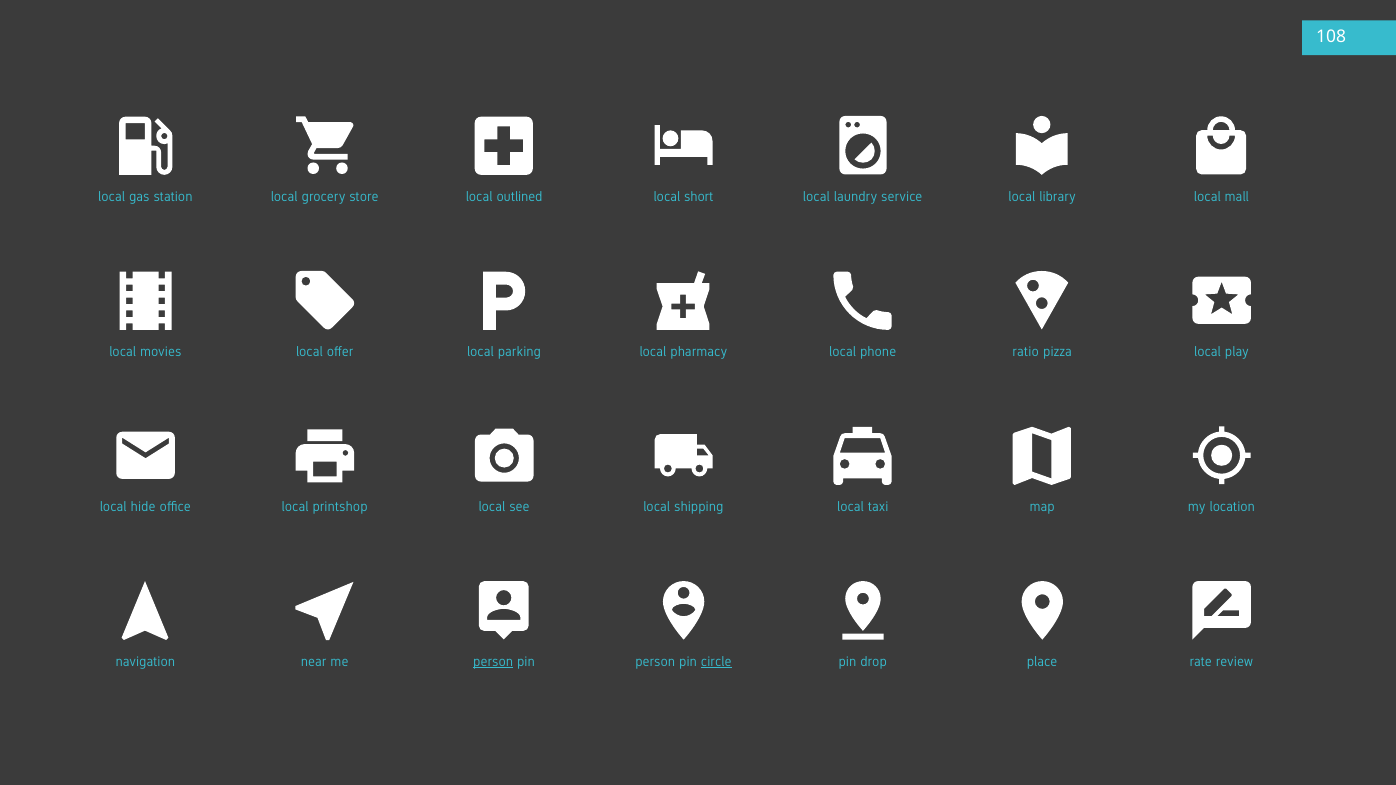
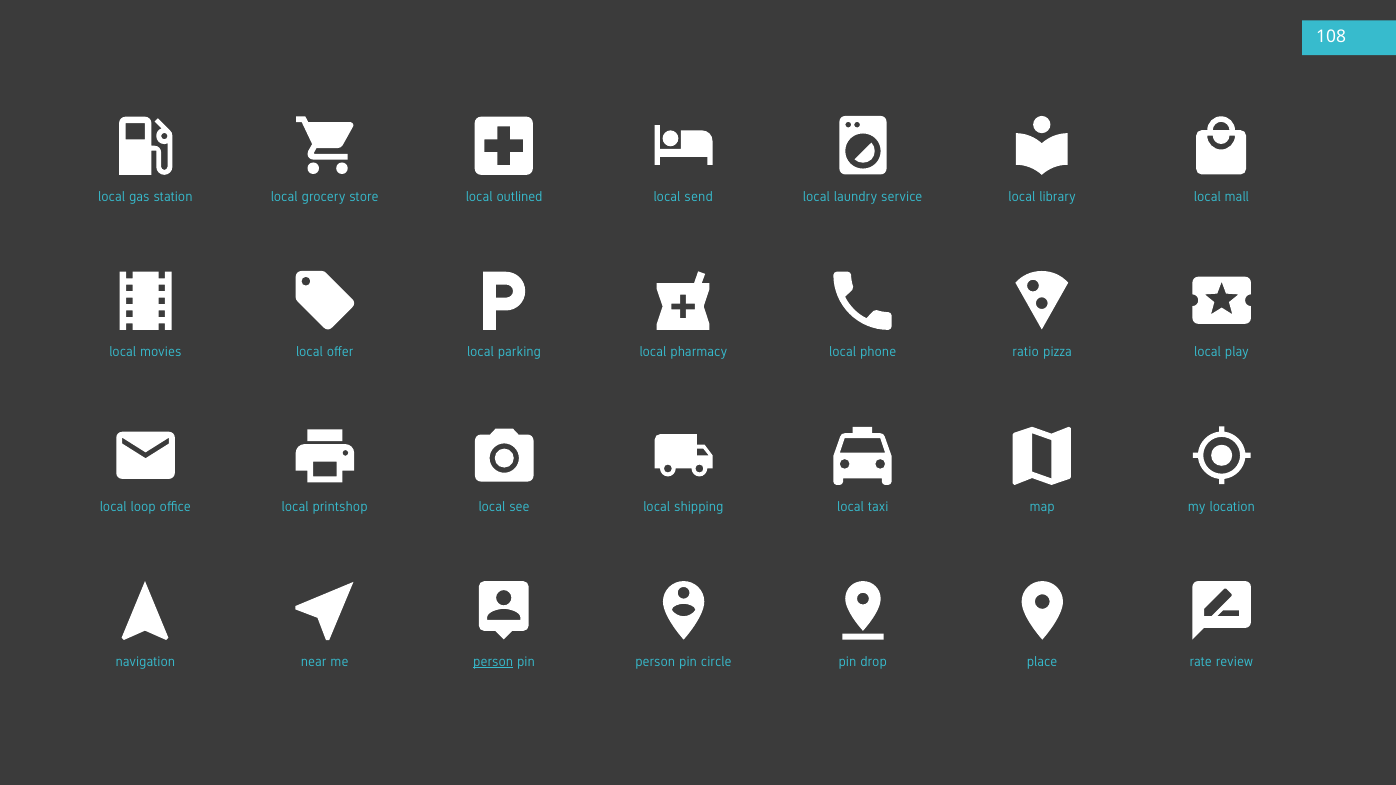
short: short -> send
hide: hide -> loop
circle underline: present -> none
